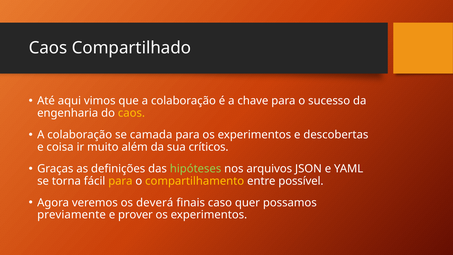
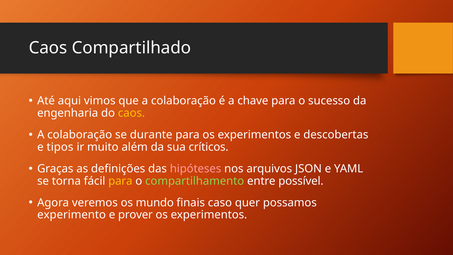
camada: camada -> durante
coisa: coisa -> tipos
hipóteses colour: light green -> pink
compartilhamento colour: yellow -> light green
deverá: deverá -> mundo
previamente: previamente -> experimento
